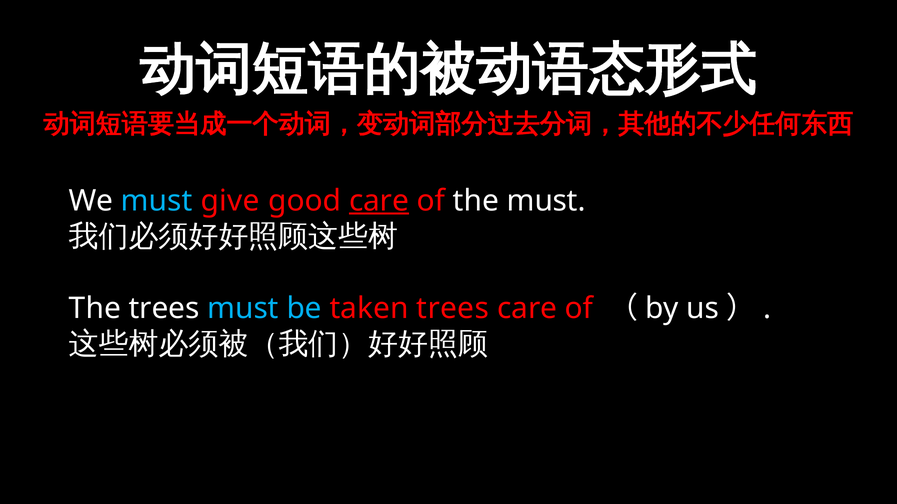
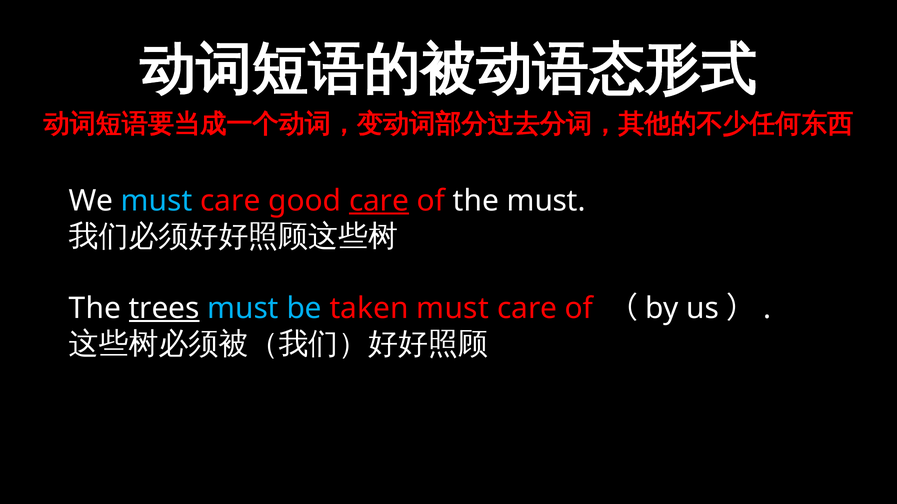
We must give: give -> care
trees at (164, 309) underline: none -> present
taken trees: trees -> must
